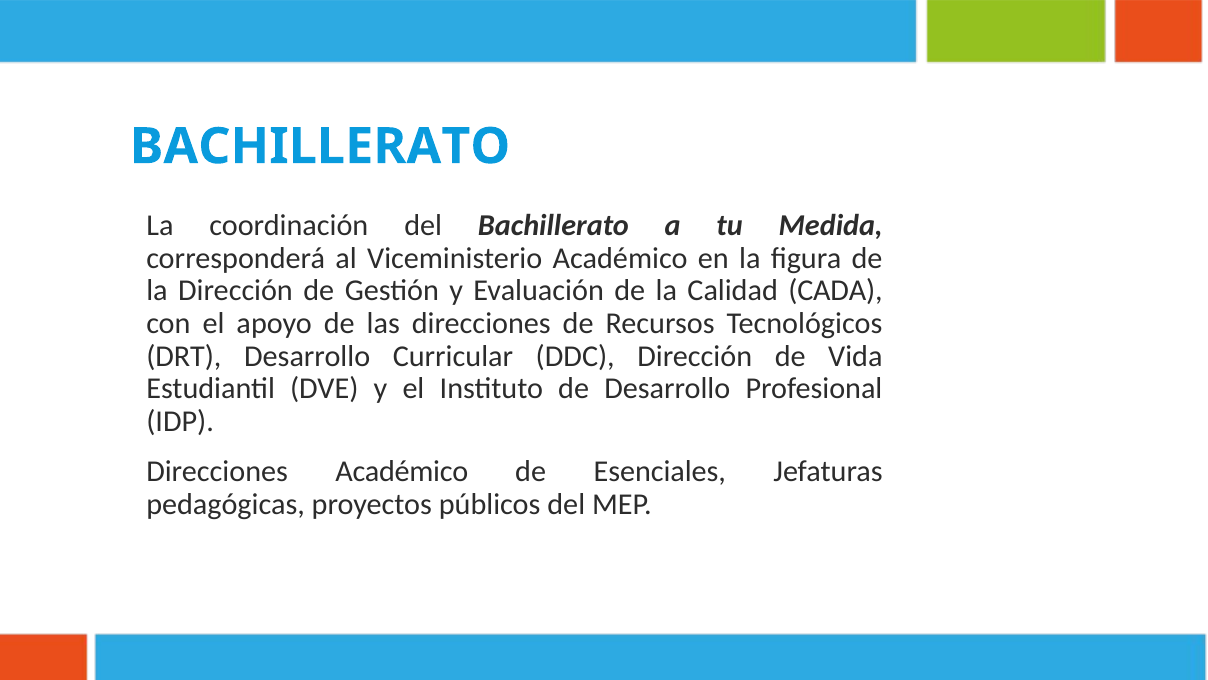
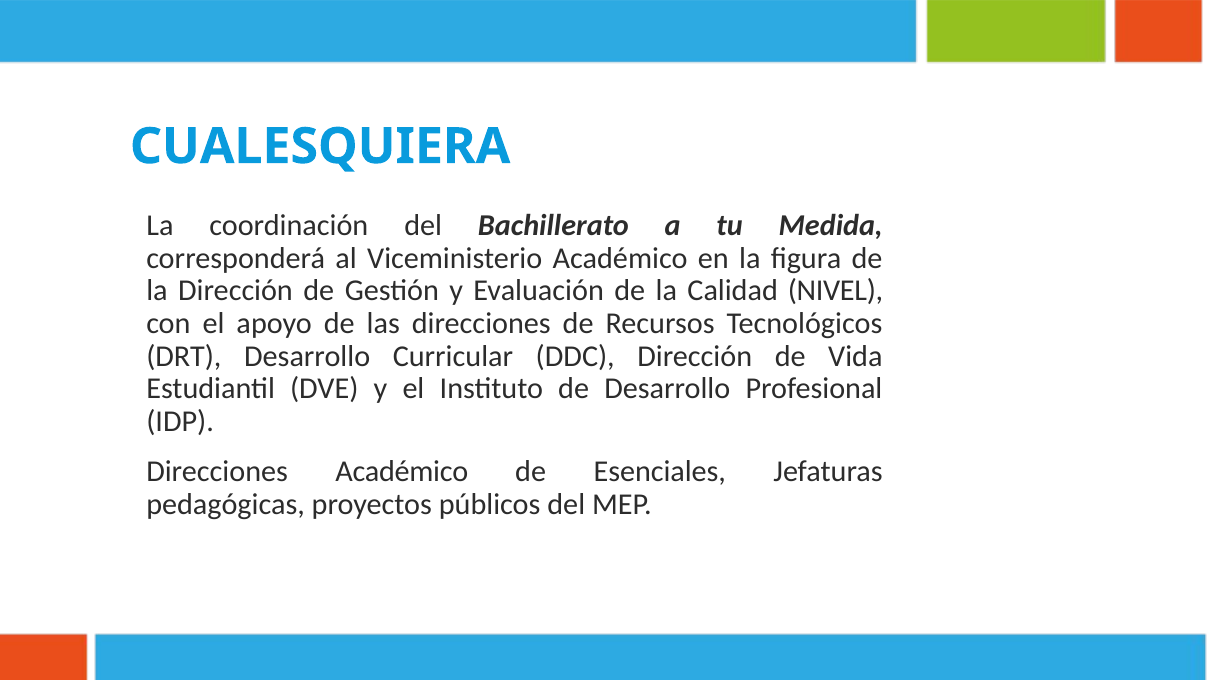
BACHILLERATO at (320, 146): BACHILLERATO -> CUALESQUIERA
CADA: CADA -> NIVEL
